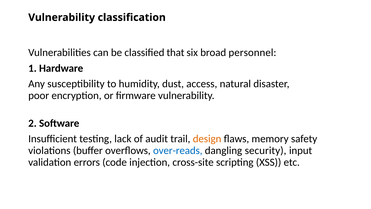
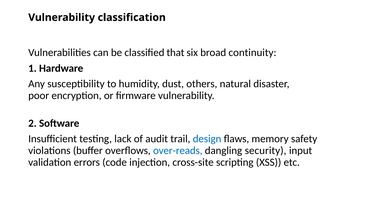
personnel: personnel -> continuity
access: access -> others
design colour: orange -> blue
